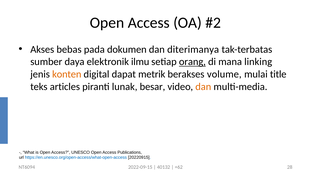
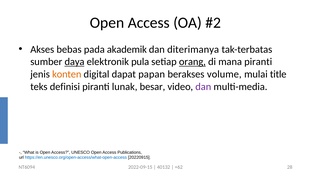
dokumen: dokumen -> akademik
daya underline: none -> present
ilmu: ilmu -> pula
mana linking: linking -> piranti
metrik: metrik -> papan
articles: articles -> definisi
dan at (203, 87) colour: orange -> purple
